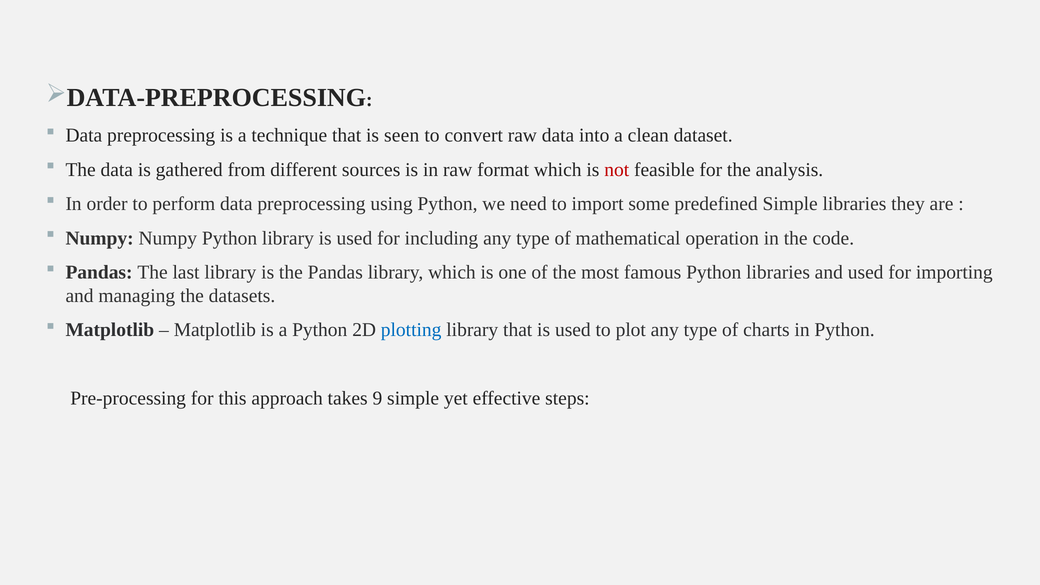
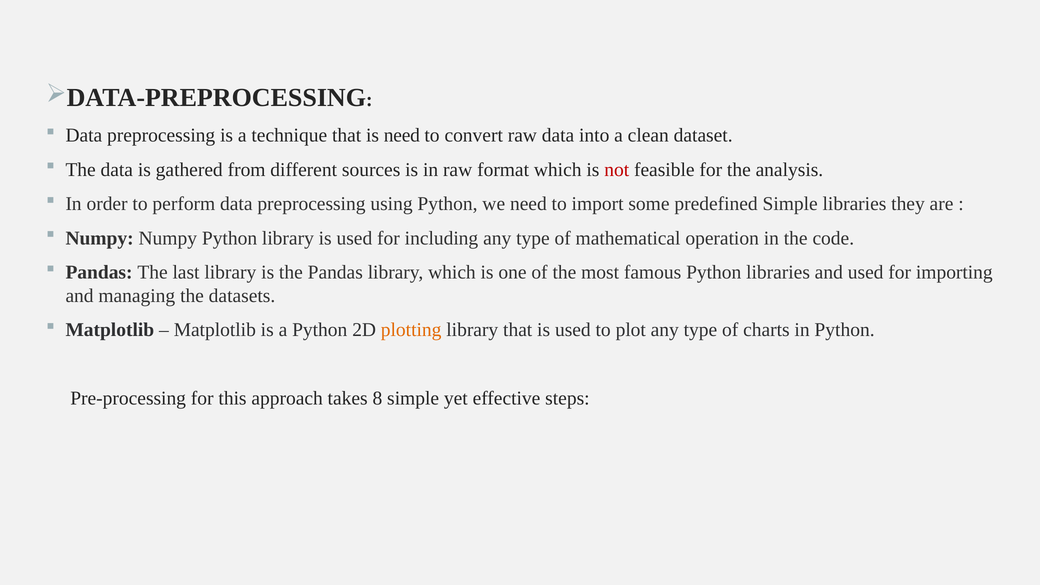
is seen: seen -> need
plotting colour: blue -> orange
9: 9 -> 8
